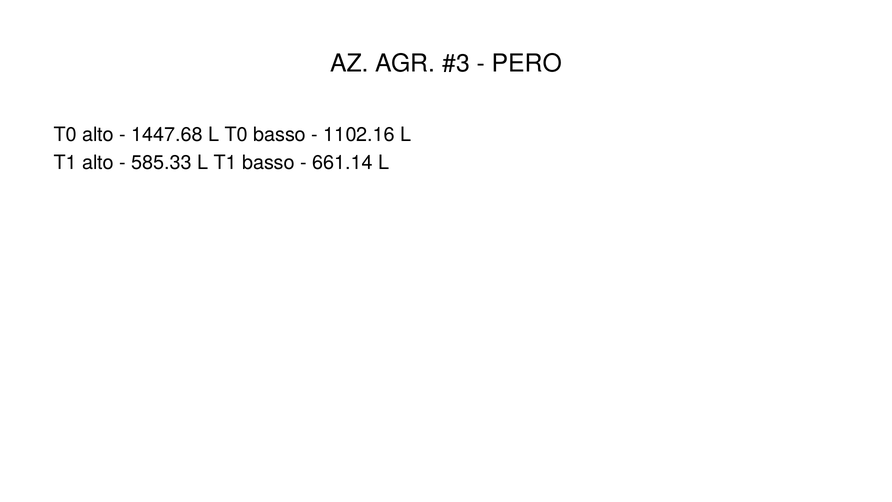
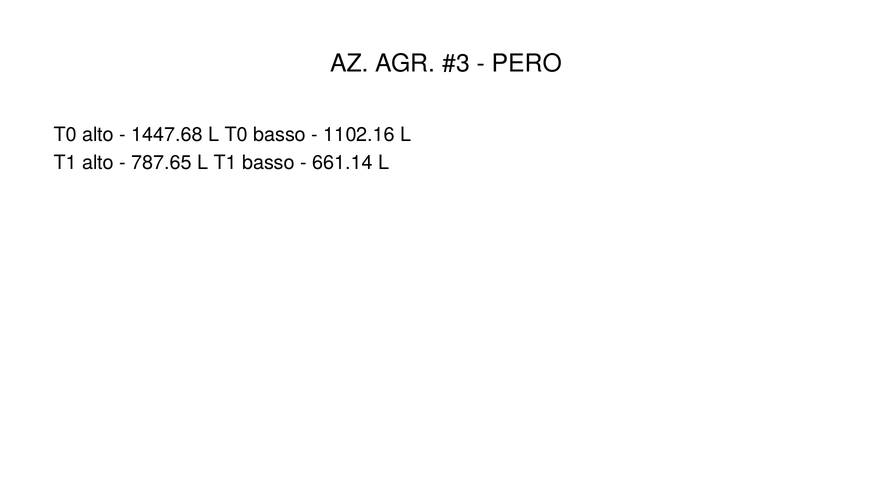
585.33: 585.33 -> 787.65
